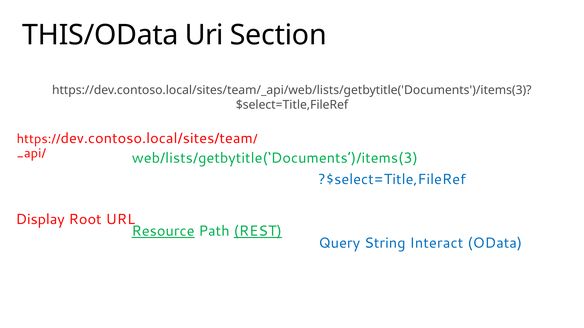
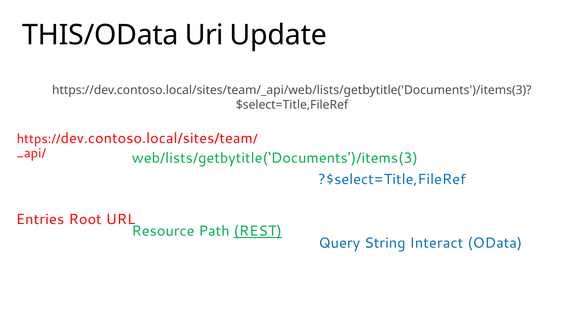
Section: Section -> Update
Display: Display -> Entries
Resource underline: present -> none
